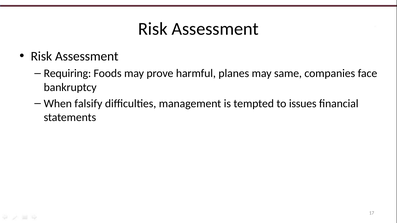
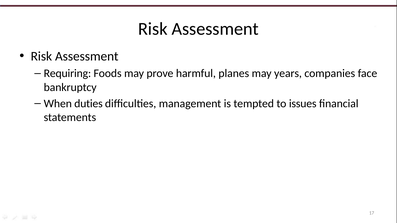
same: same -> years
falsify: falsify -> duties
